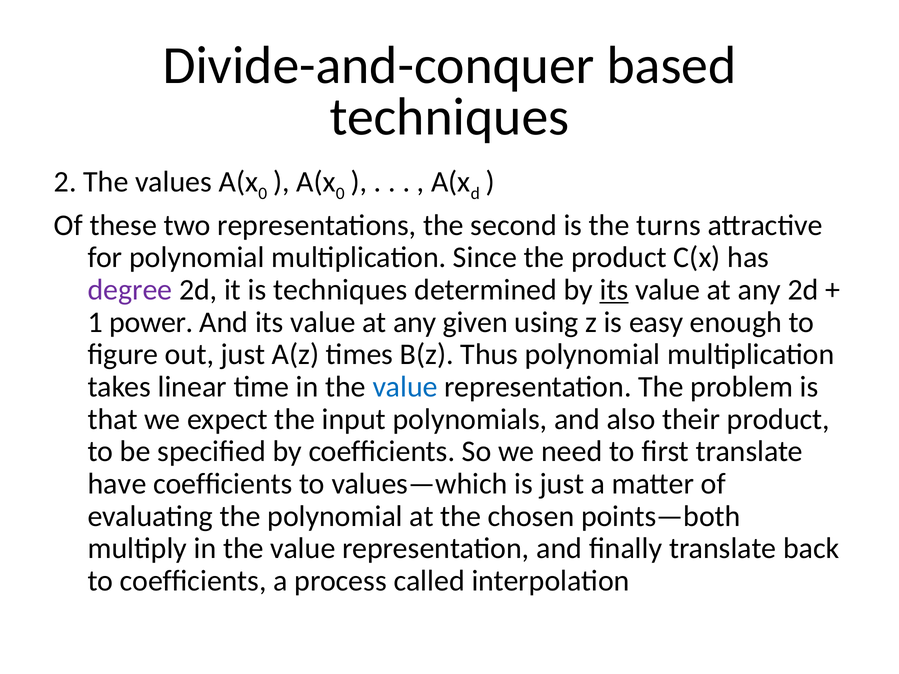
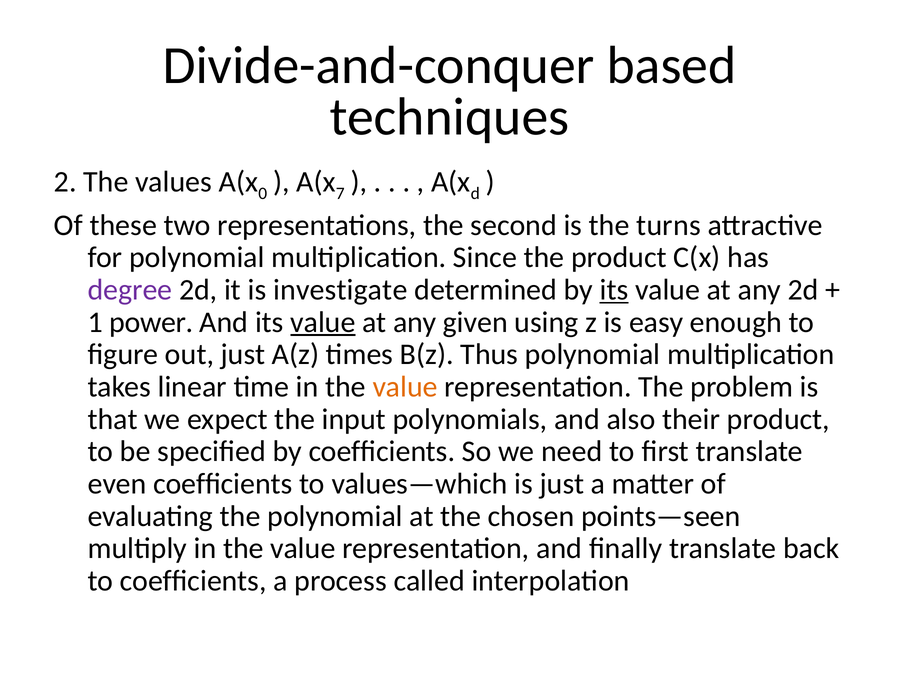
0 at (340, 194): 0 -> 7
is techniques: techniques -> investigate
value at (323, 322) underline: none -> present
value at (405, 387) colour: blue -> orange
have: have -> even
points—both: points—both -> points—seen
